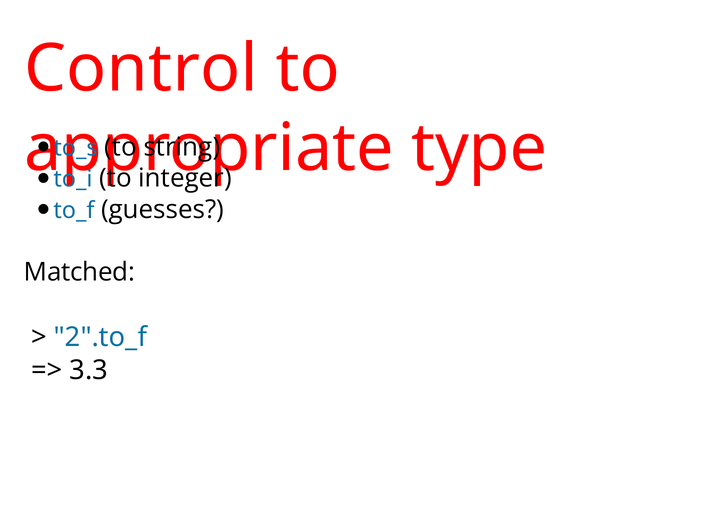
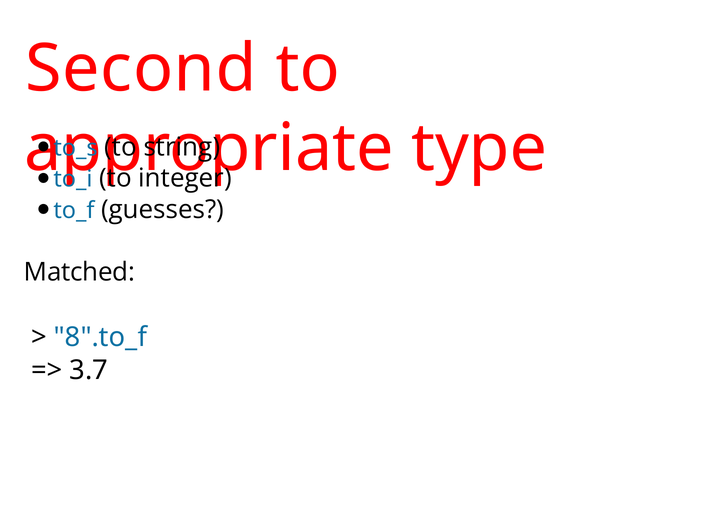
Control: Control -> Second
2".to_f: 2".to_f -> 8".to_f
3.3: 3.3 -> 3.7
